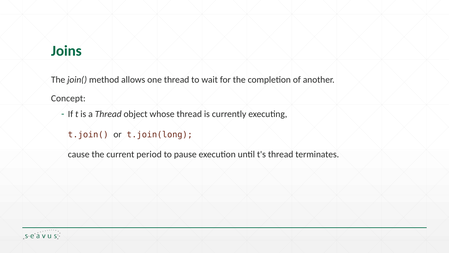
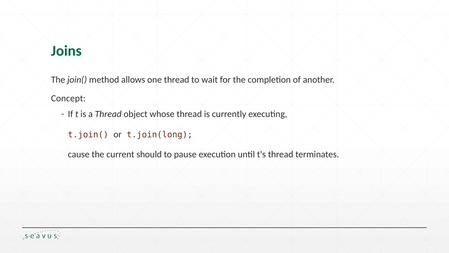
period: period -> should
